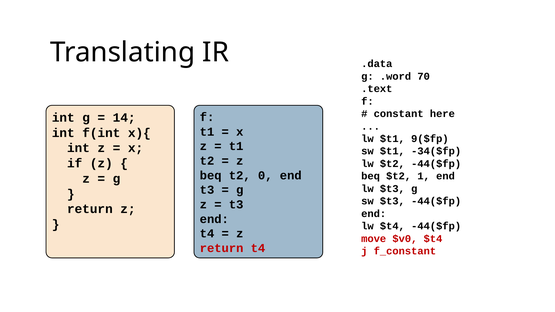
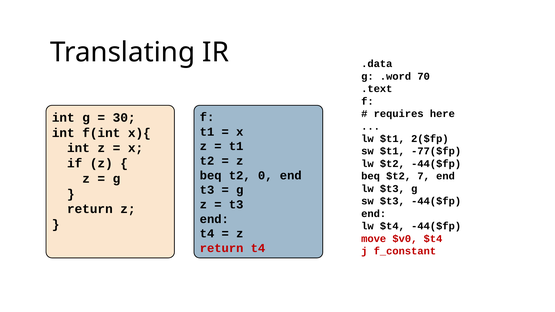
constant: constant -> requires
14: 14 -> 30
9($fp: 9($fp -> 2($fp
-34($fp: -34($fp -> -77($fp
1: 1 -> 7
